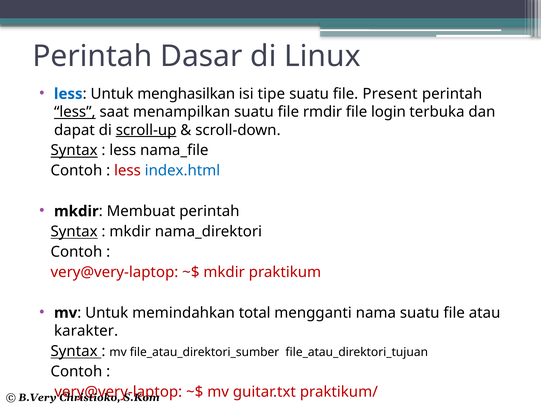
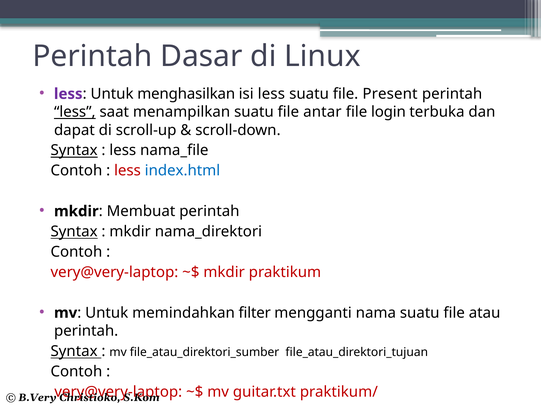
less at (68, 94) colour: blue -> purple
isi tipe: tipe -> less
rmdir: rmdir -> antar
scroll-up underline: present -> none
total: total -> filter
karakter at (86, 331): karakter -> perintah
